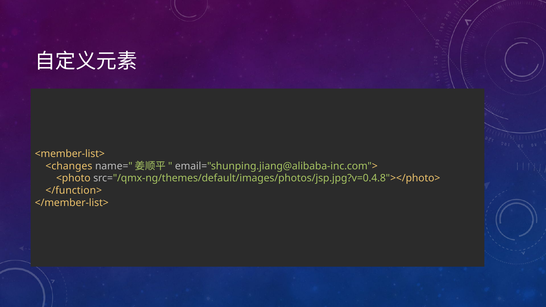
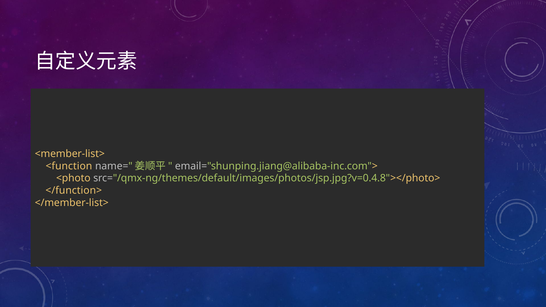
<changes: <changes -> <function
